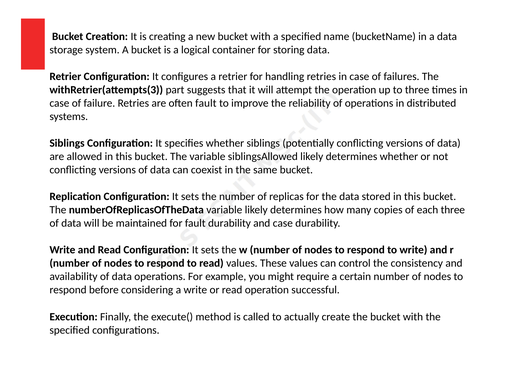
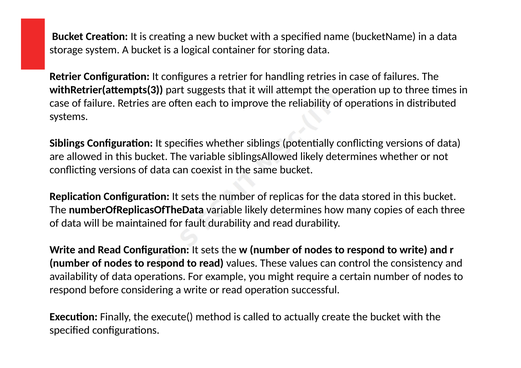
often fault: fault -> each
case at (283, 224): case -> read
